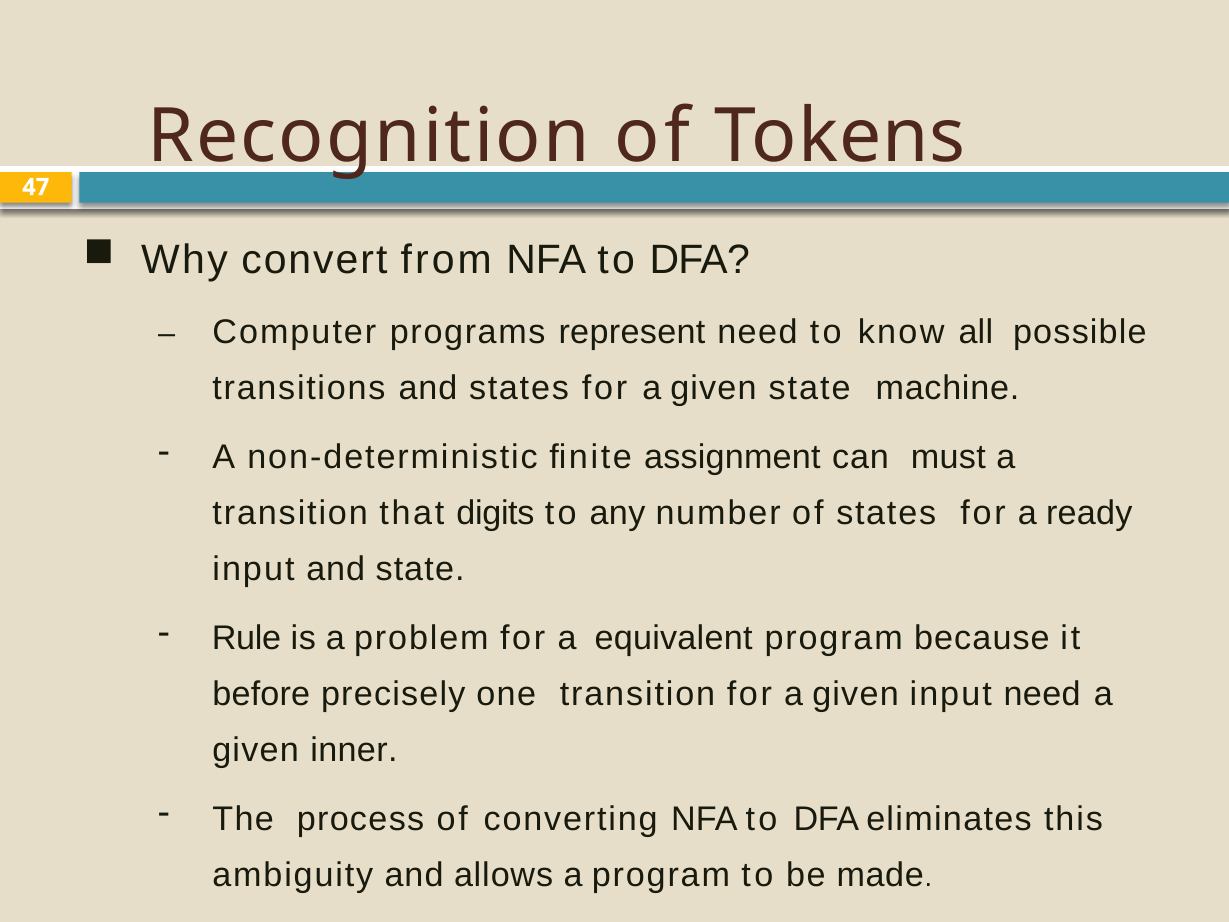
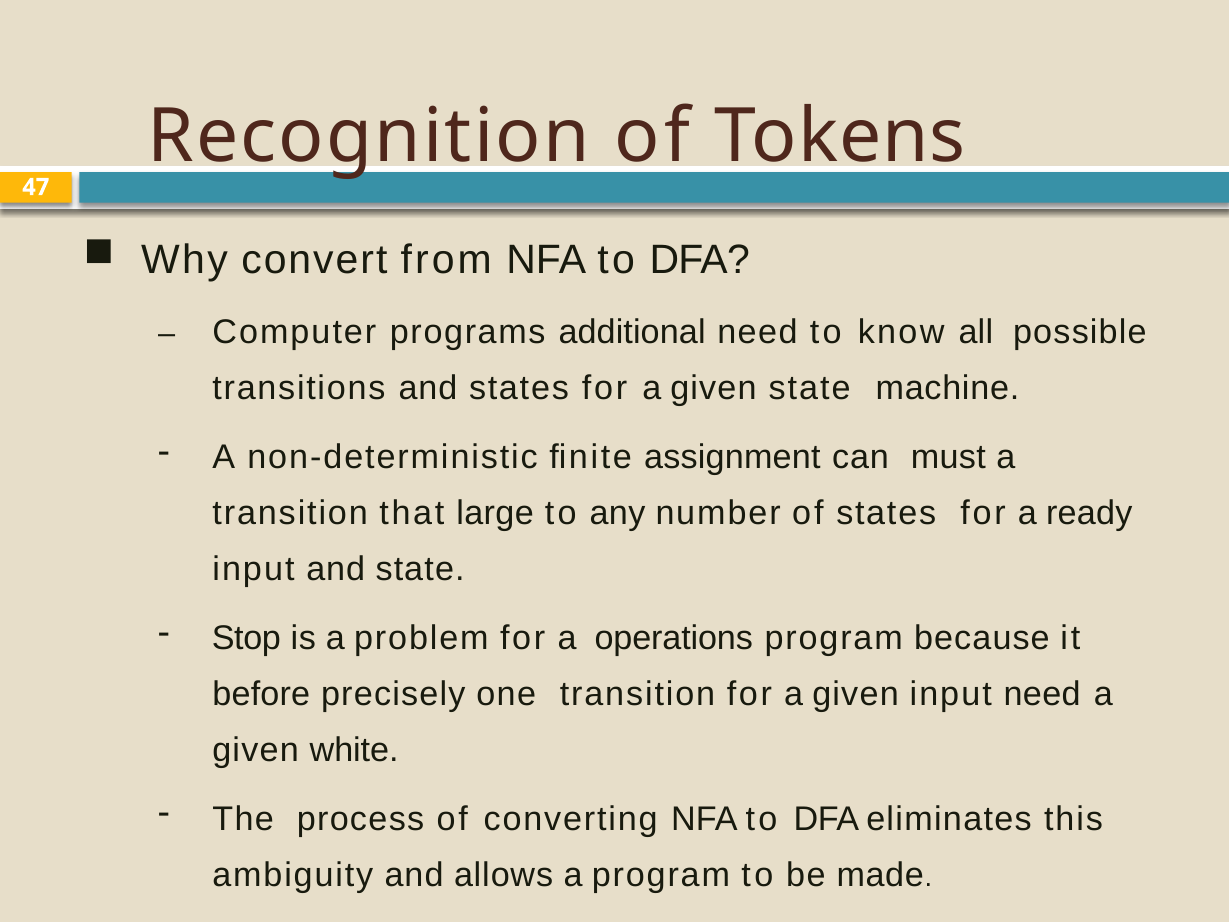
represent: represent -> additional
digits: digits -> large
Rule: Rule -> Stop
equivalent: equivalent -> operations
inner: inner -> white
